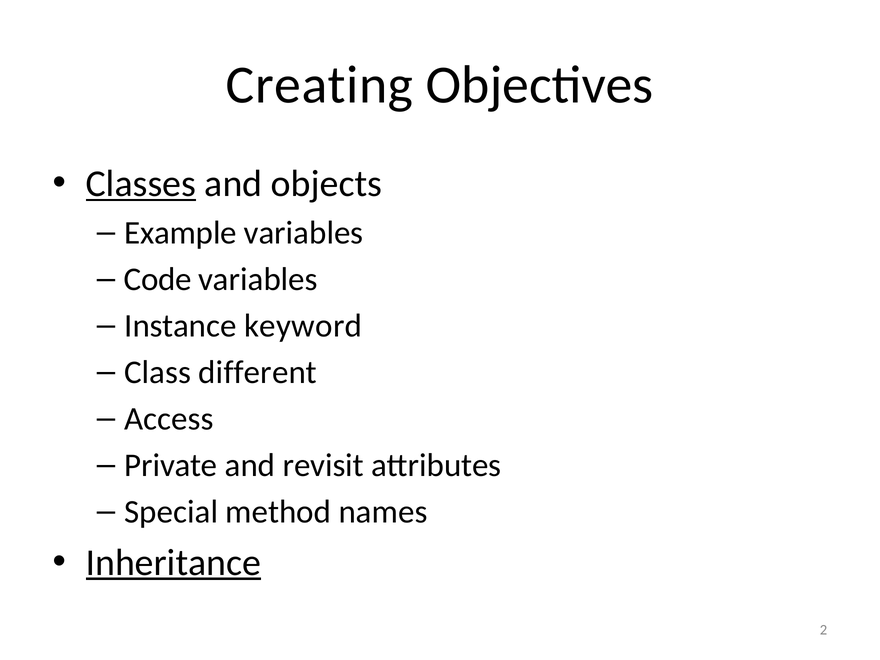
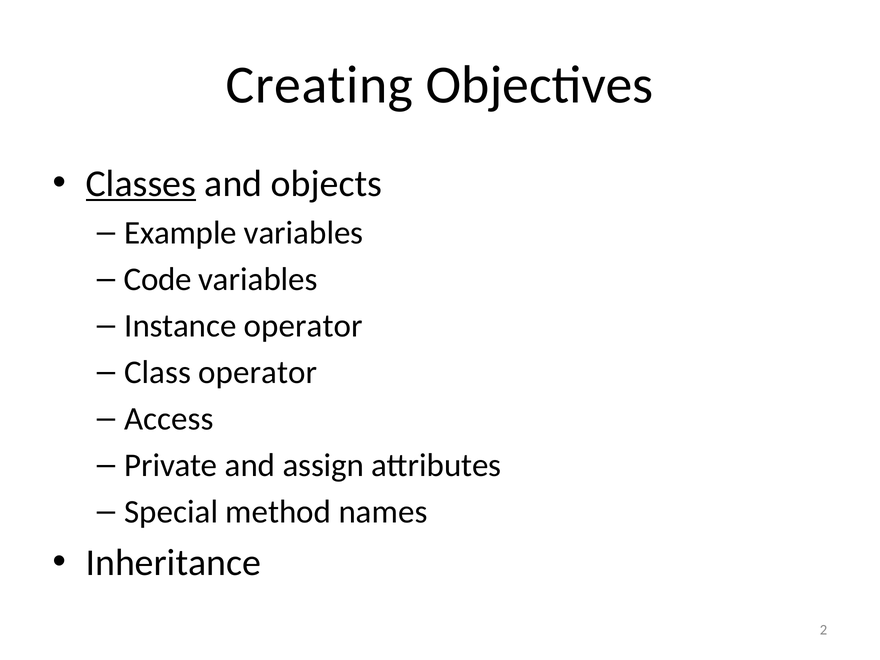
Instance keyword: keyword -> operator
Class different: different -> operator
revisit: revisit -> assign
Inheritance underline: present -> none
